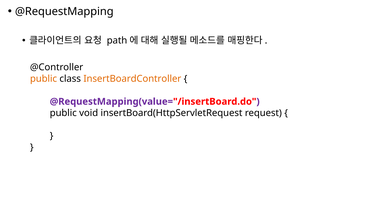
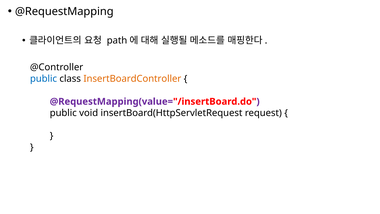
public at (44, 79) colour: orange -> blue
